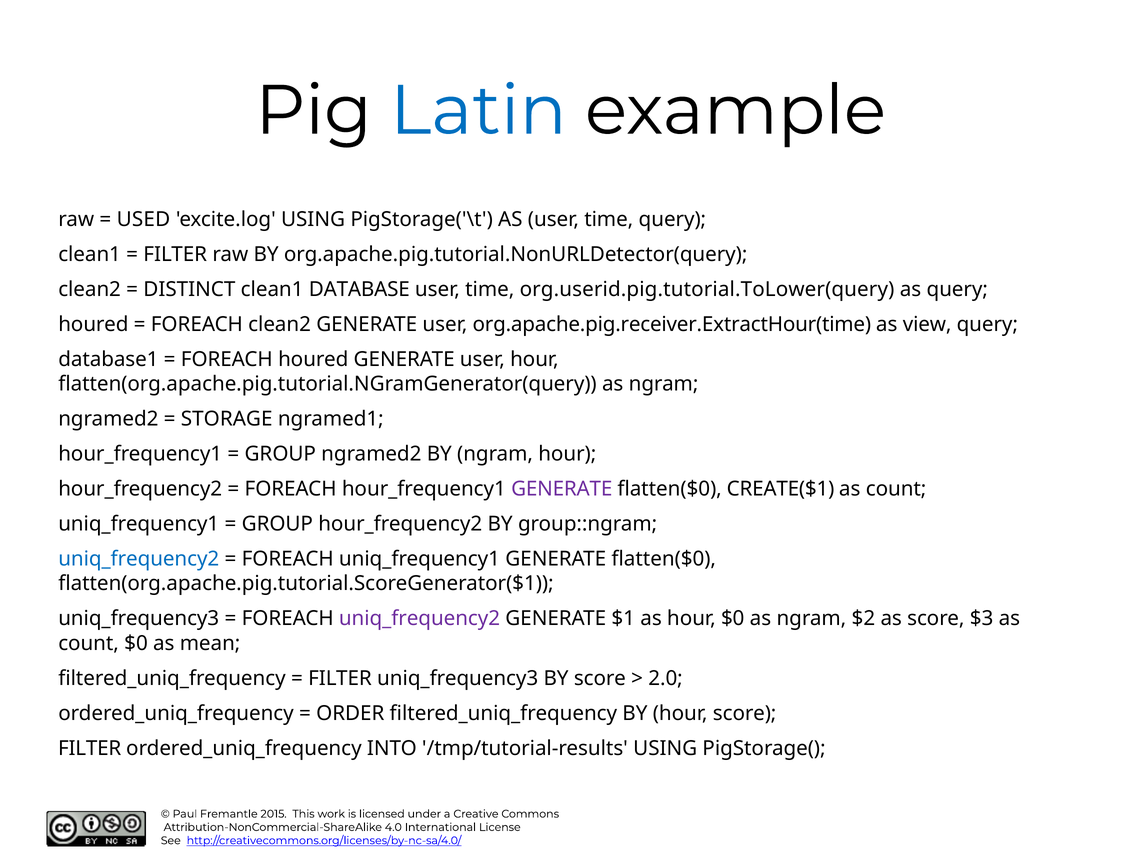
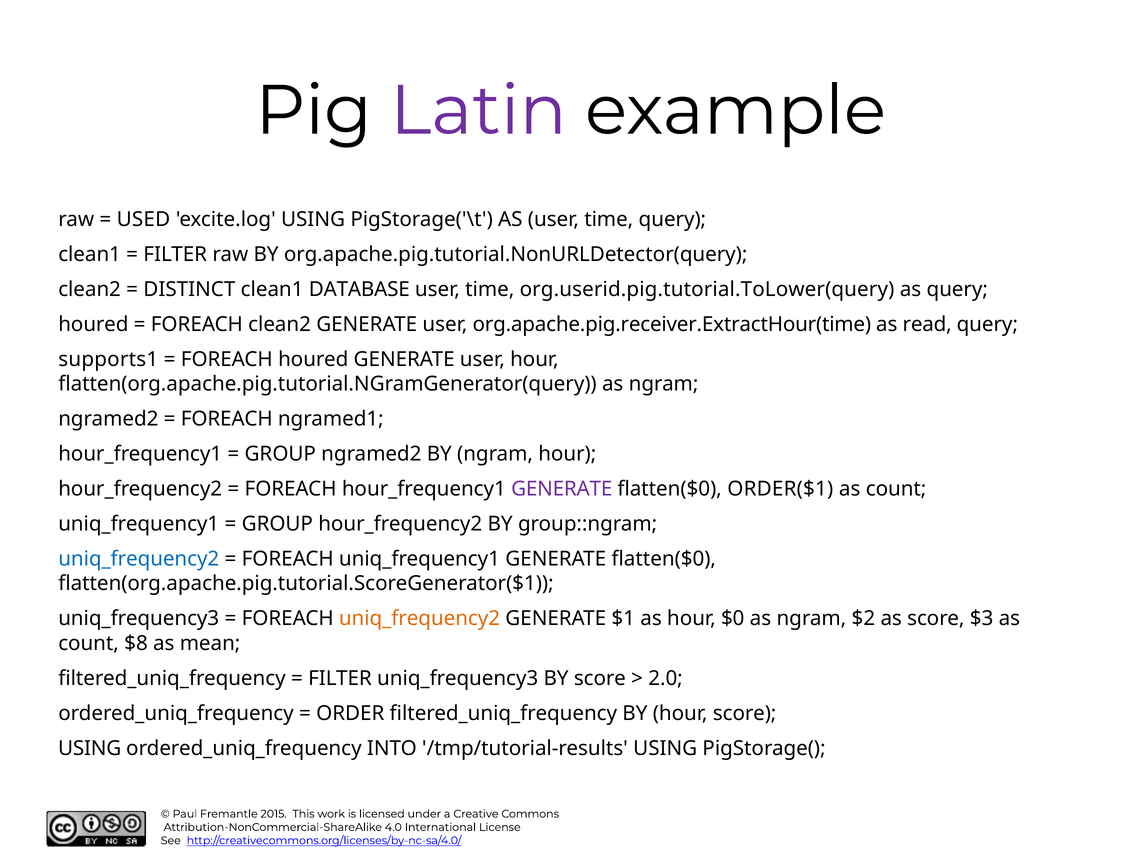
Latin colour: blue -> purple
view: view -> read
database1: database1 -> supports1
STORAGE at (227, 419): STORAGE -> FOREACH
CREATE($1: CREATE($1 -> ORDER($1
uniq_frequency2 at (420, 618) colour: purple -> orange
count $0: $0 -> $8
FILTER at (90, 748): FILTER -> USING
